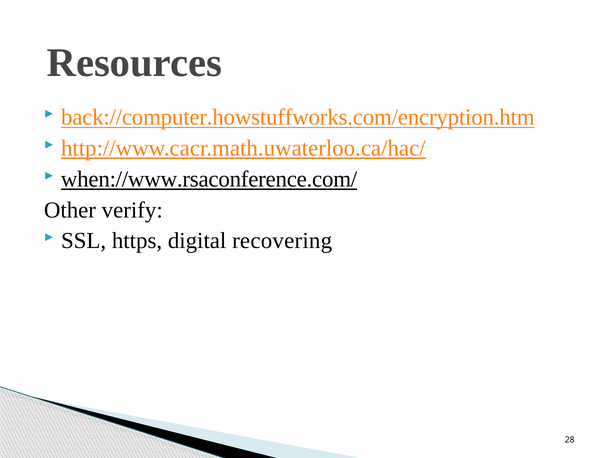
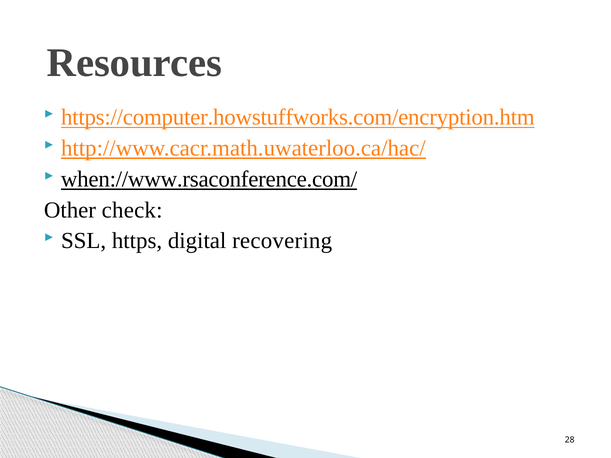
back://computer.howstuffworks.com/encryption.htm: back://computer.howstuffworks.com/encryption.htm -> https://computer.howstuffworks.com/encryption.htm
verify: verify -> check
